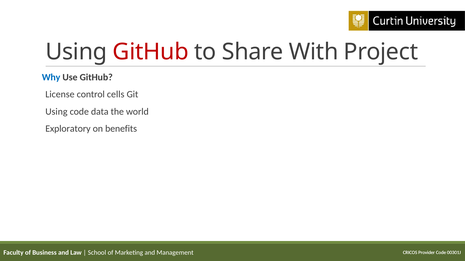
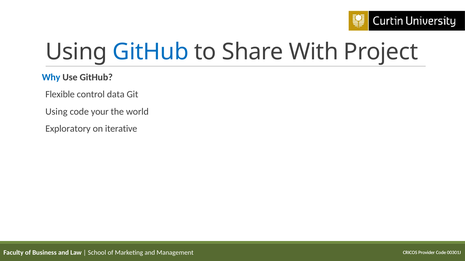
GitHub at (151, 52) colour: red -> blue
License: License -> Flexible
cells: cells -> data
data: data -> your
benefits: benefits -> iterative
